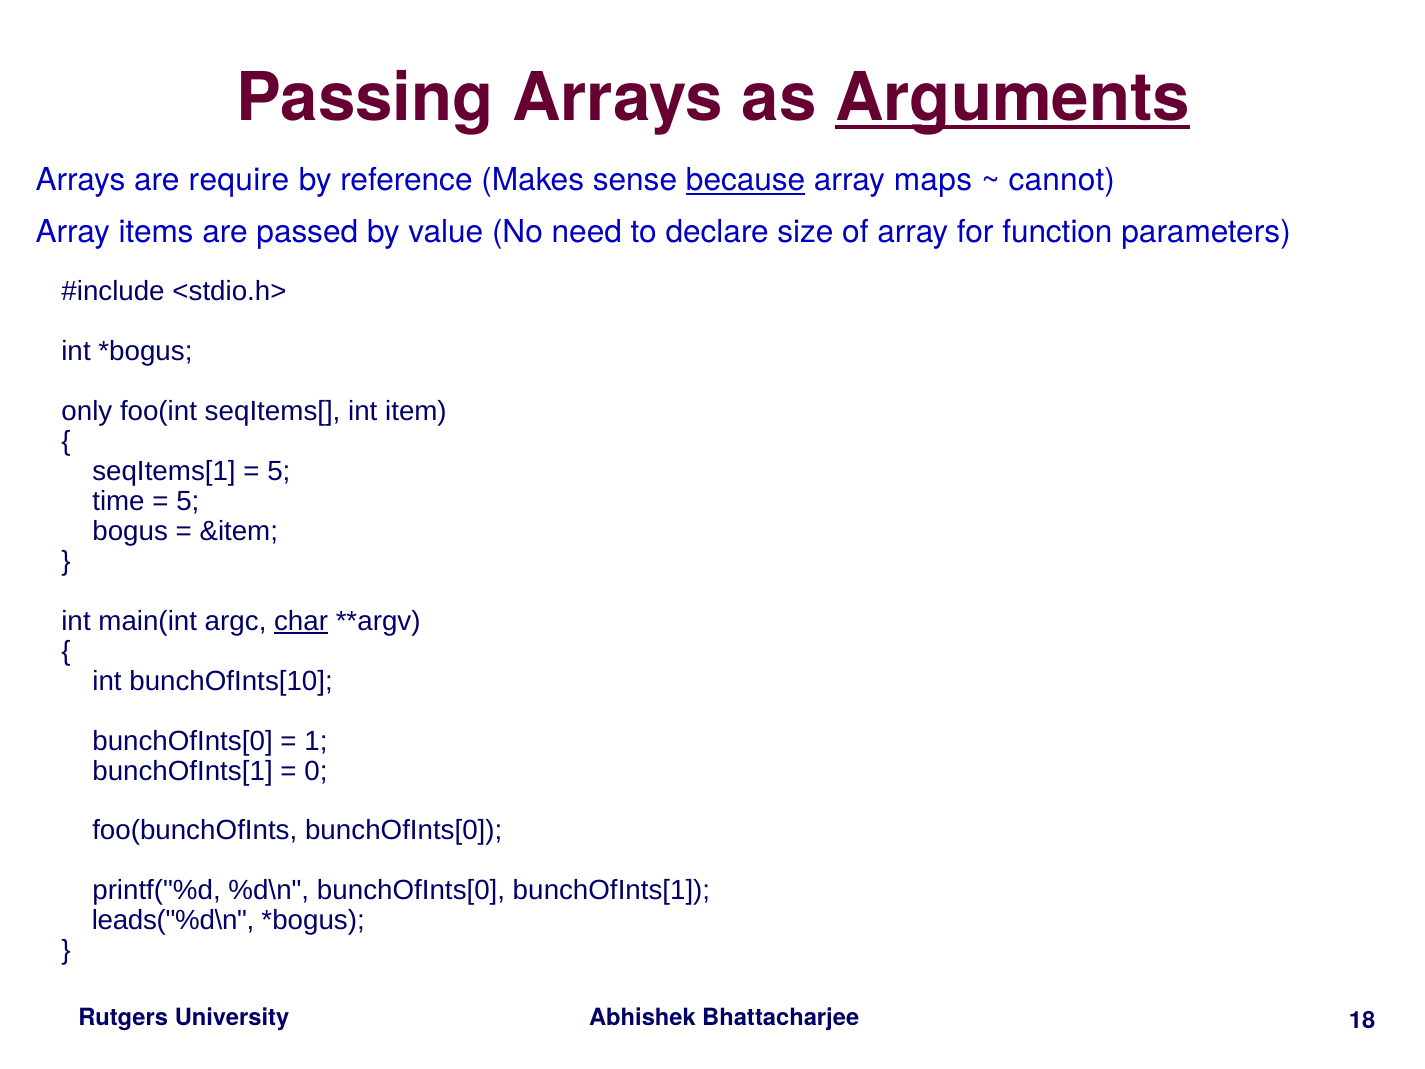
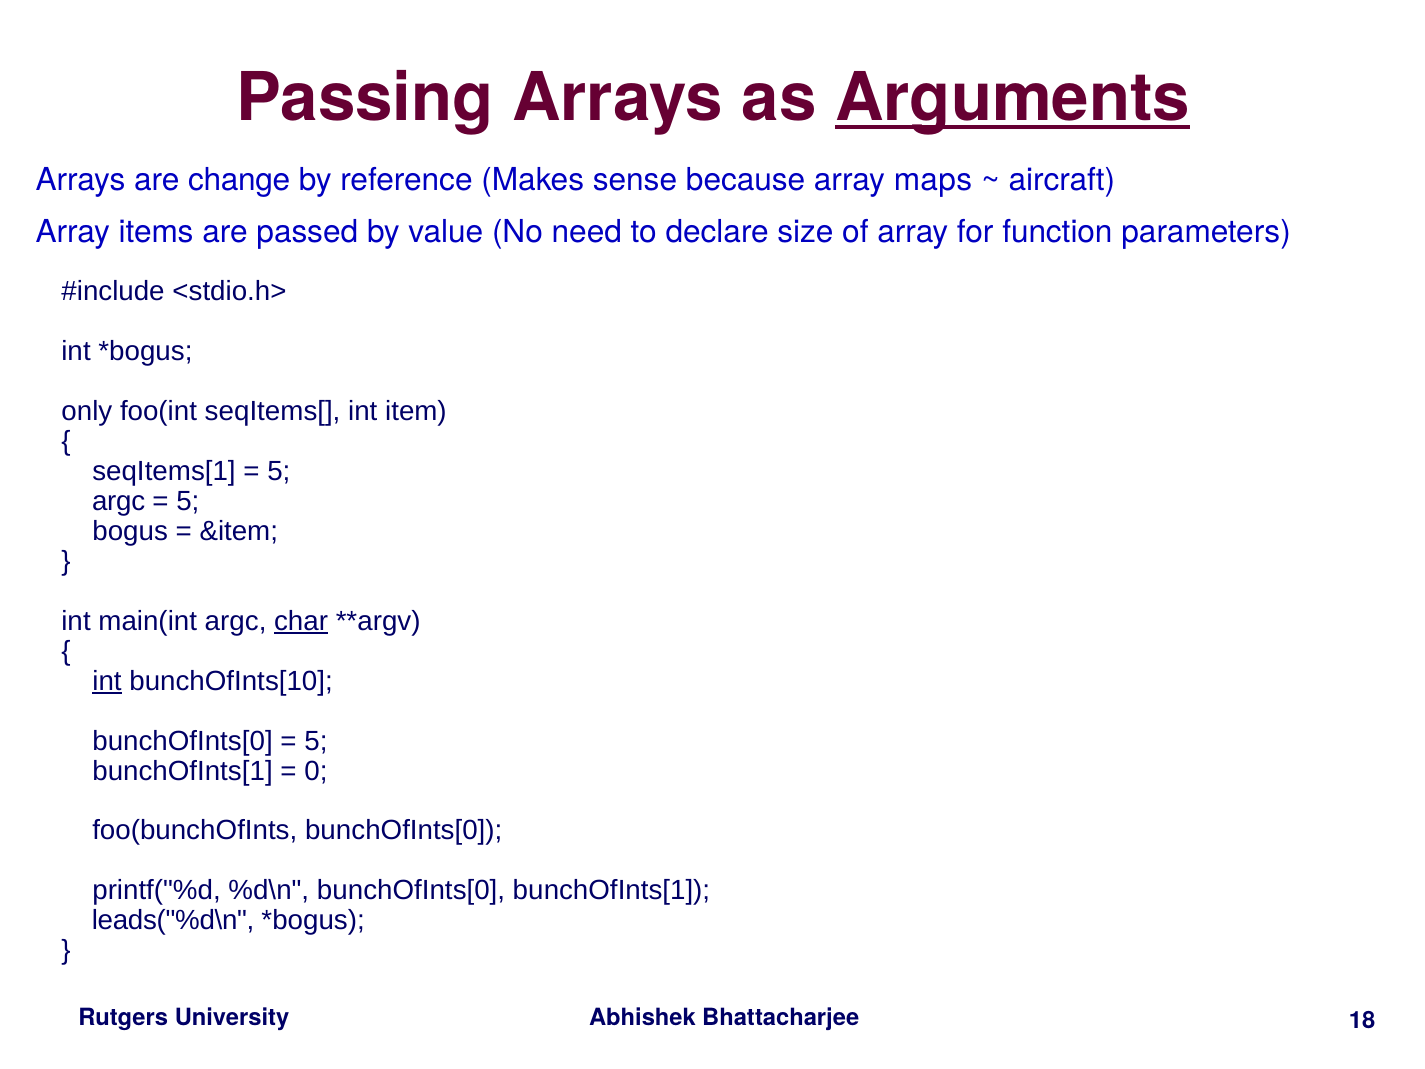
require: require -> change
because underline: present -> none
cannot: cannot -> aircraft
time at (118, 501): time -> argc
int at (107, 681) underline: none -> present
1 at (316, 741): 1 -> 5
